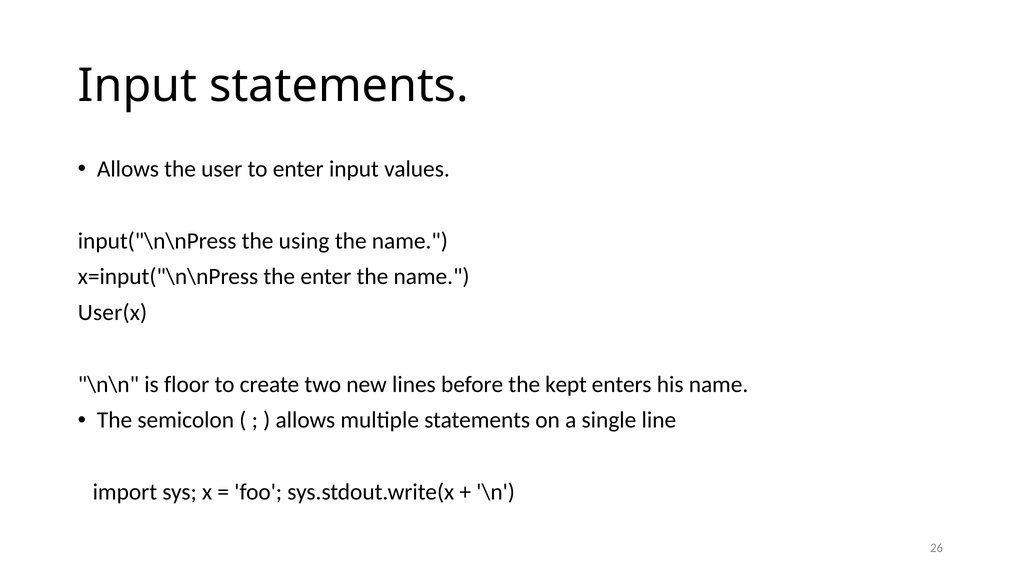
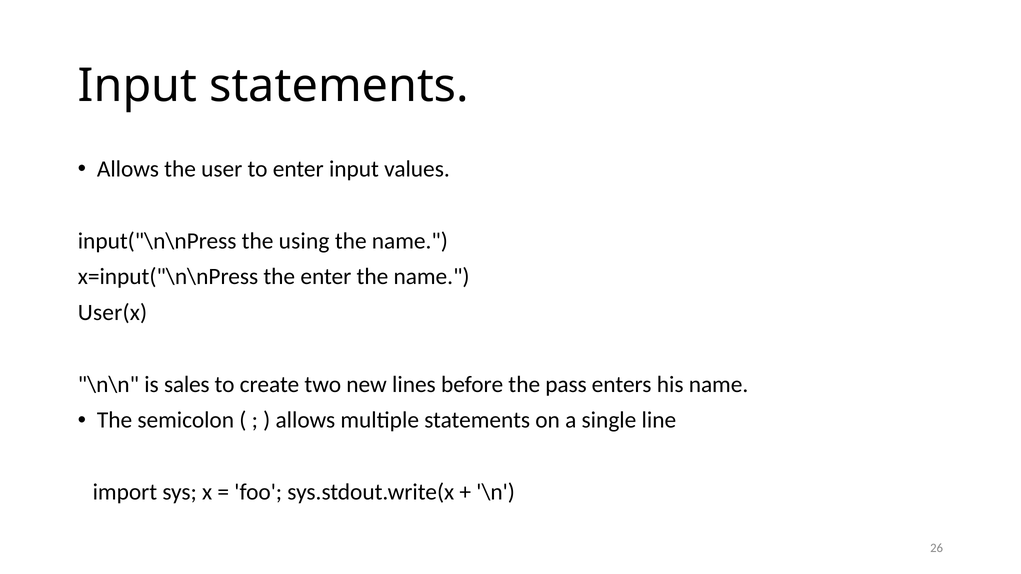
floor: floor -> sales
kept: kept -> pass
